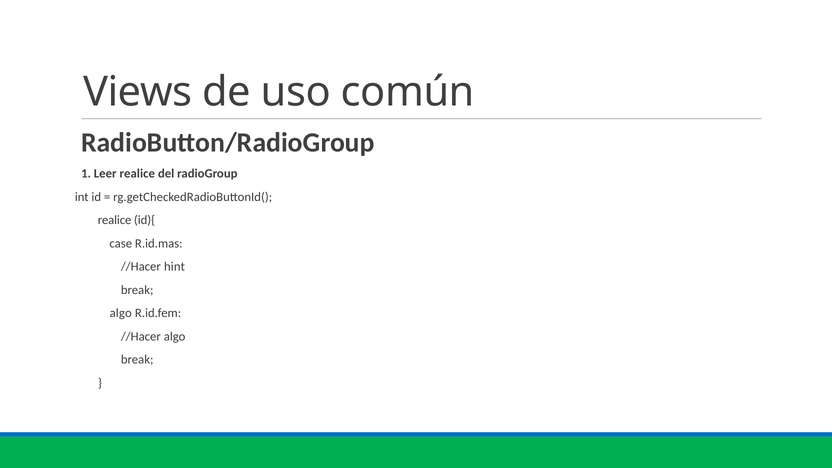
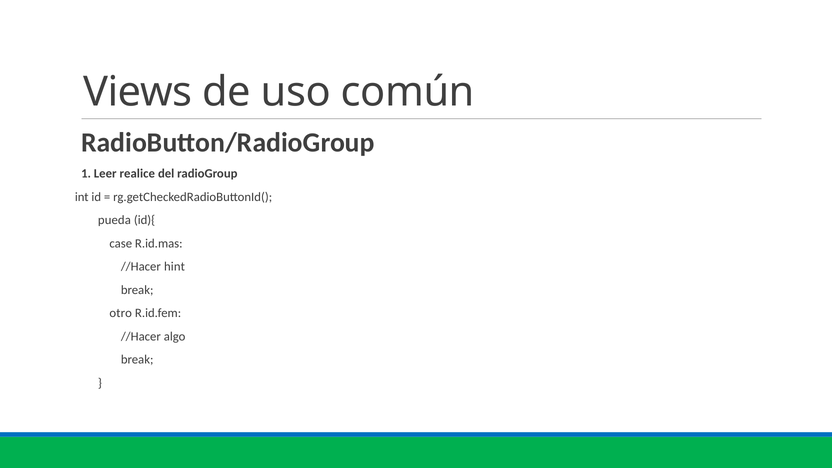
realice at (115, 220): realice -> pueda
algo at (121, 313): algo -> otro
